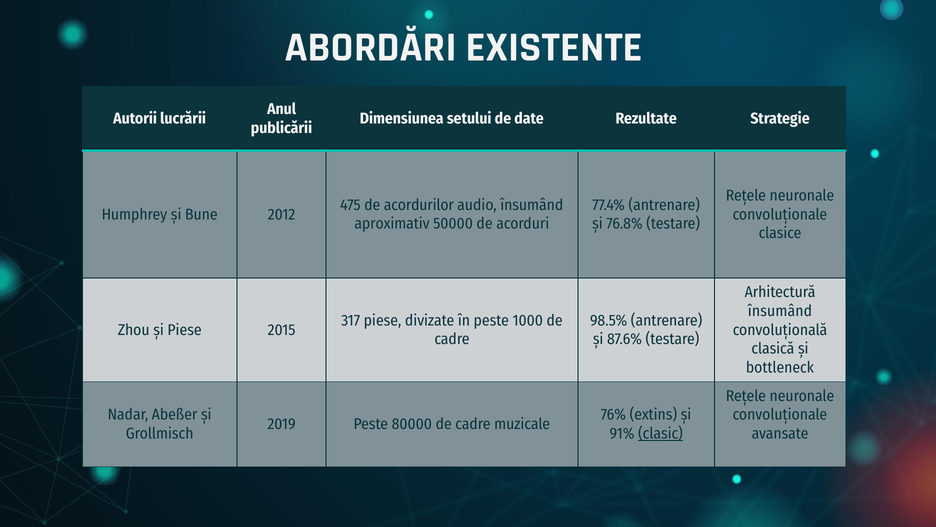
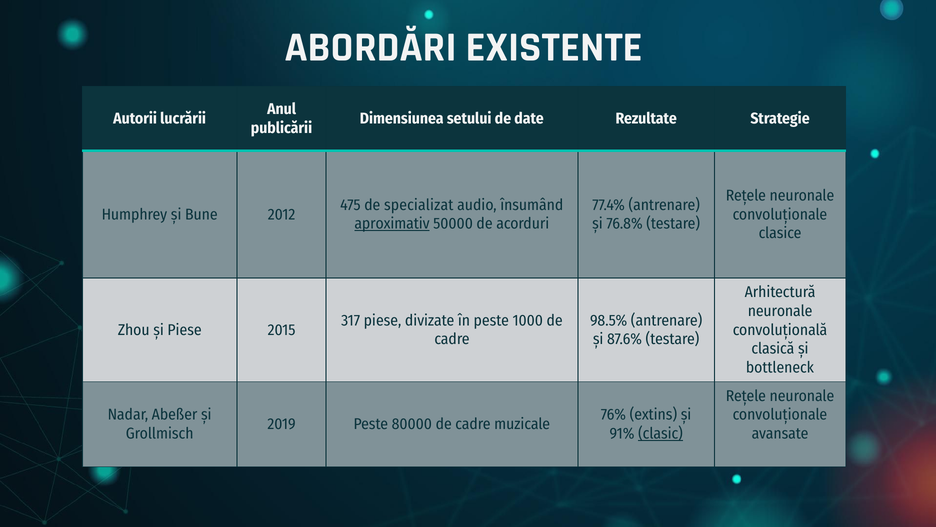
acordurilor: acordurilor -> specializat
aproximativ underline: none -> present
însumând at (780, 311): însumând -> neuronale
